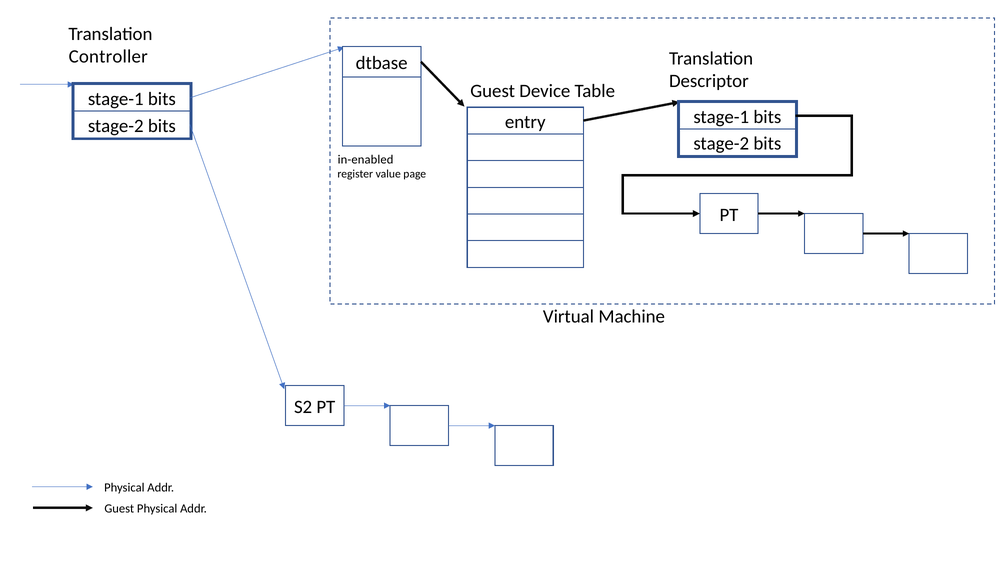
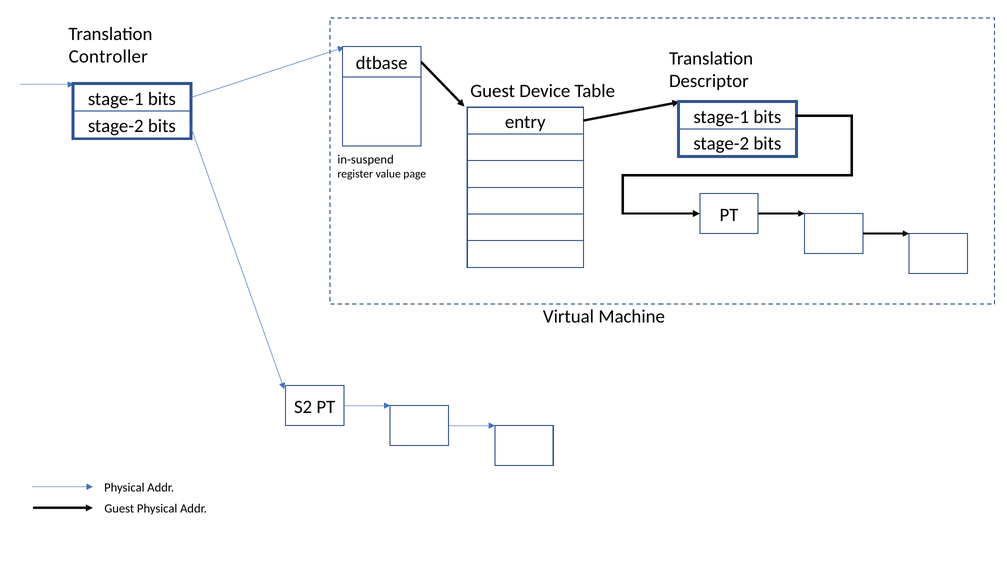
in-enabled: in-enabled -> in-suspend
